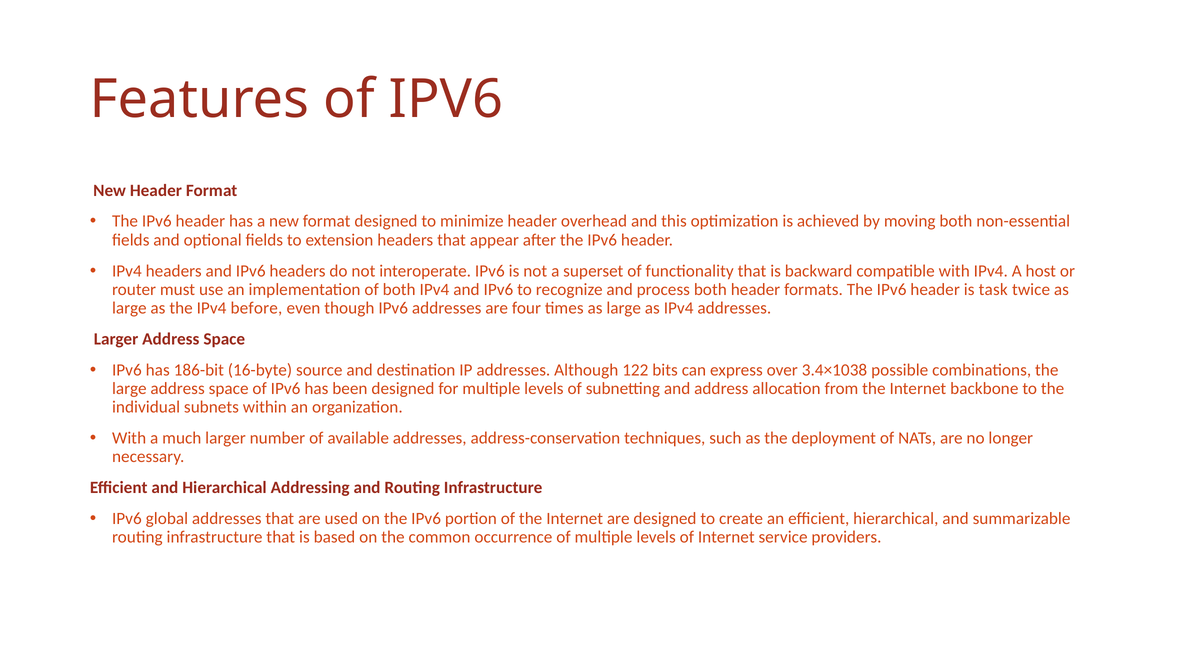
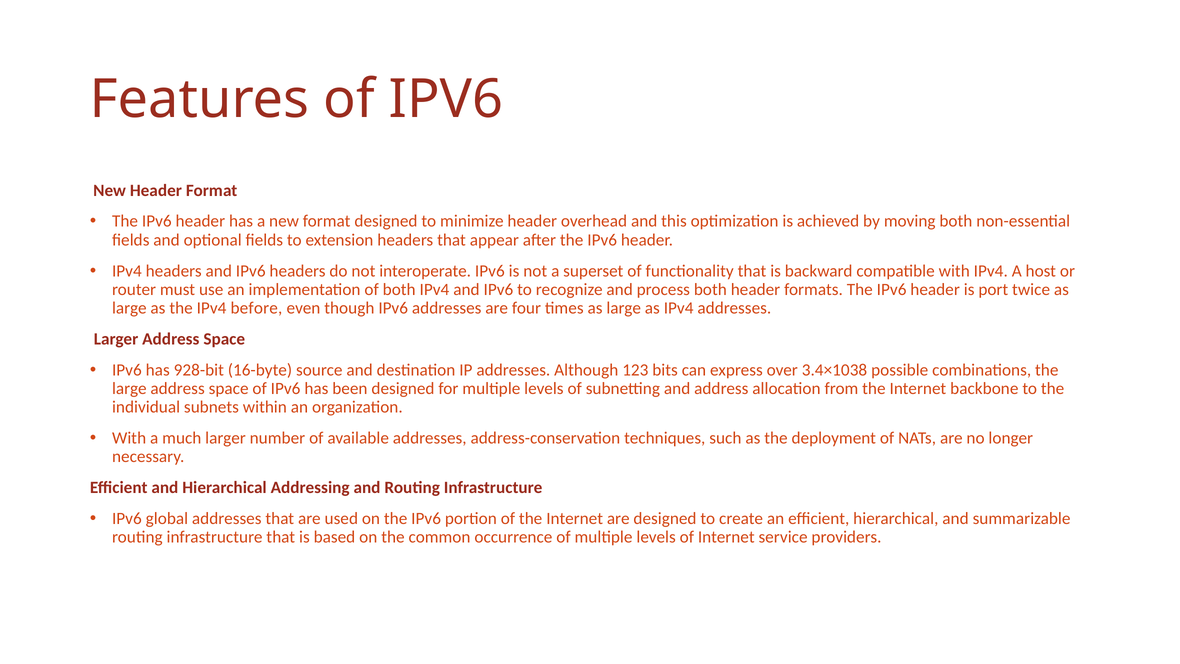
task: task -> port
186-bit: 186-bit -> 928-bit
122: 122 -> 123
